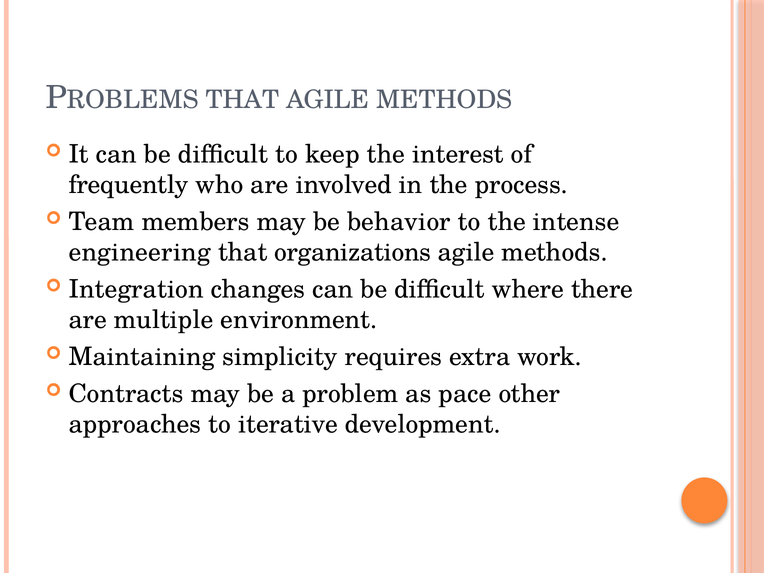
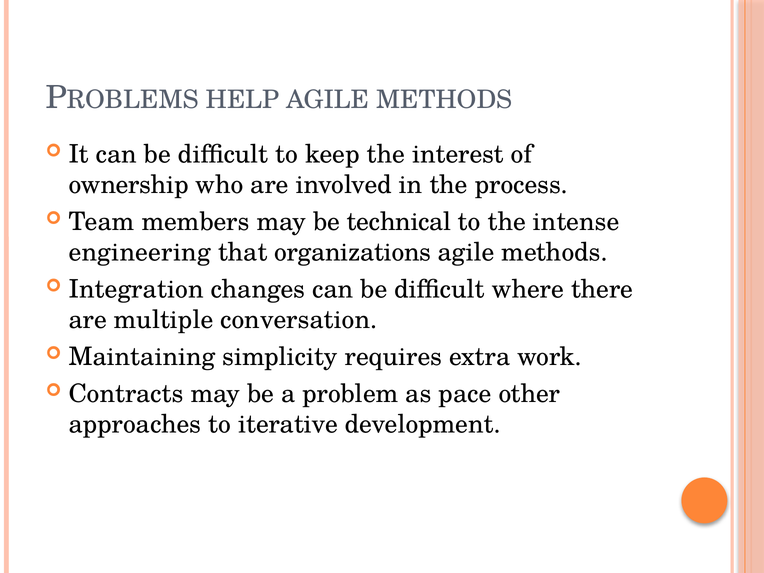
THAT at (243, 100): THAT -> HELP
frequently: frequently -> ownership
behavior: behavior -> technical
environment: environment -> conversation
